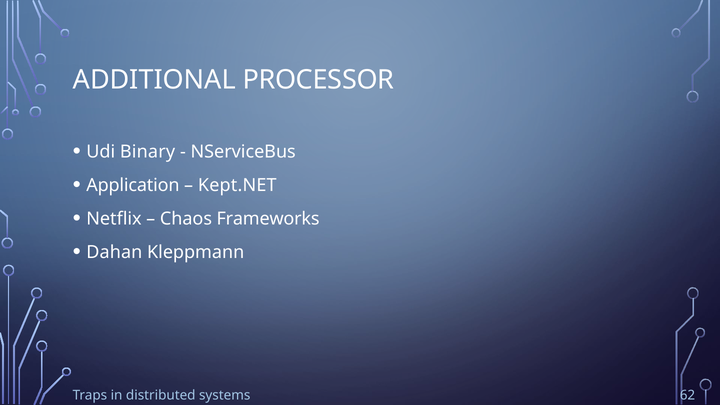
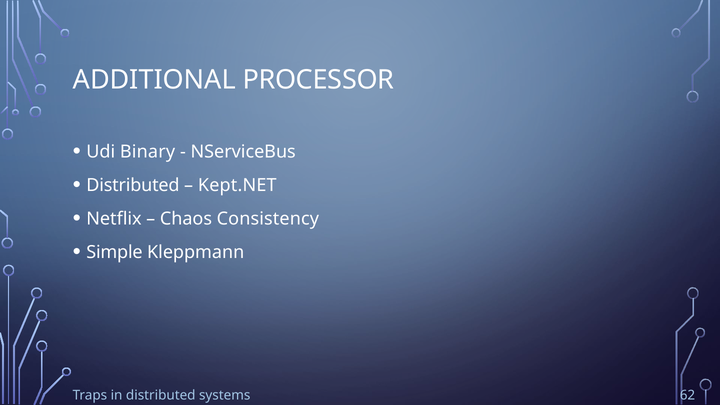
Application at (133, 185): Application -> Distributed
Frameworks: Frameworks -> Consistency
Dahan: Dahan -> Simple
